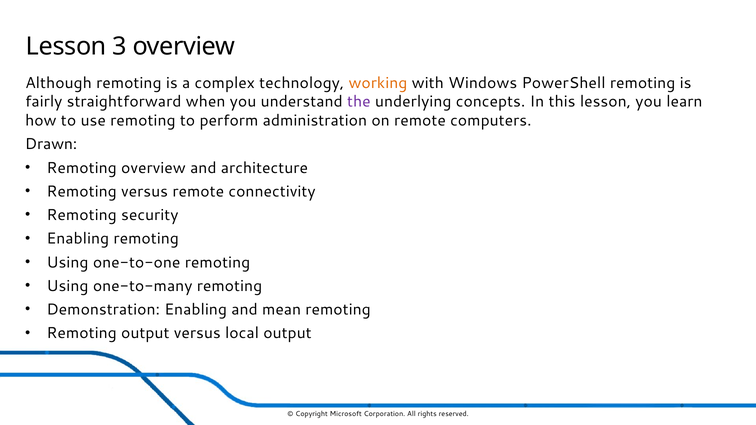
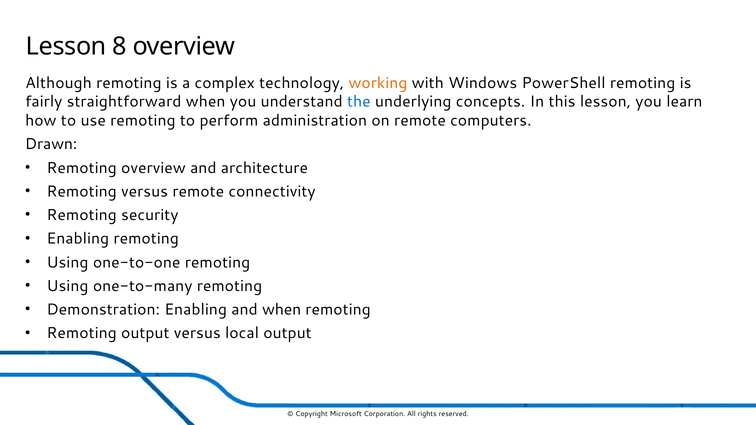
3: 3 -> 8
the colour: purple -> blue
and mean: mean -> when
